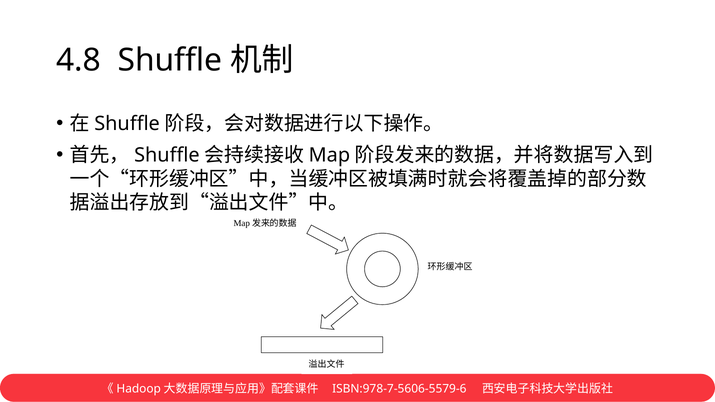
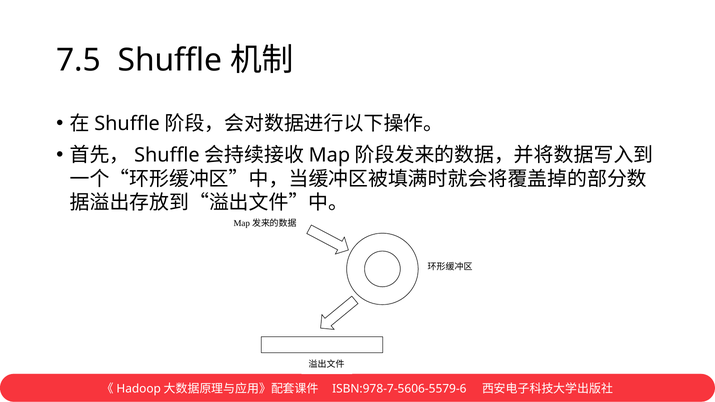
4.8: 4.8 -> 7.5
